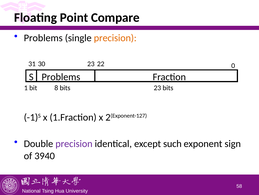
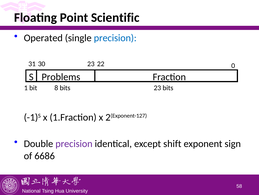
Compare: Compare -> Scientific
Problems at (43, 38): Problems -> Operated
precision at (115, 38) colour: orange -> blue
such: such -> shift
3940: 3940 -> 6686
